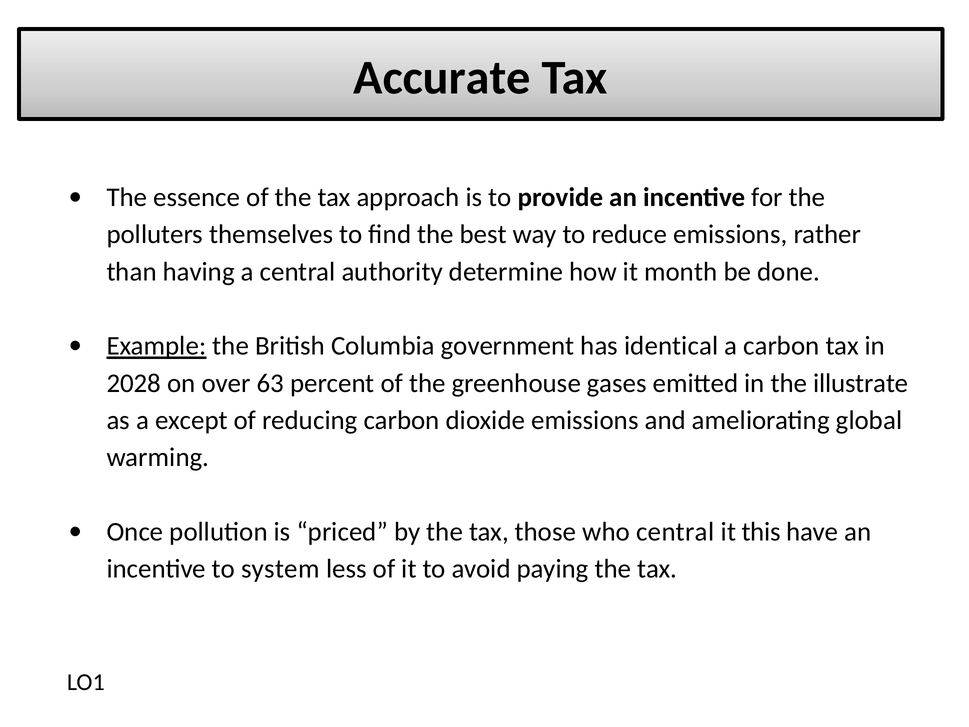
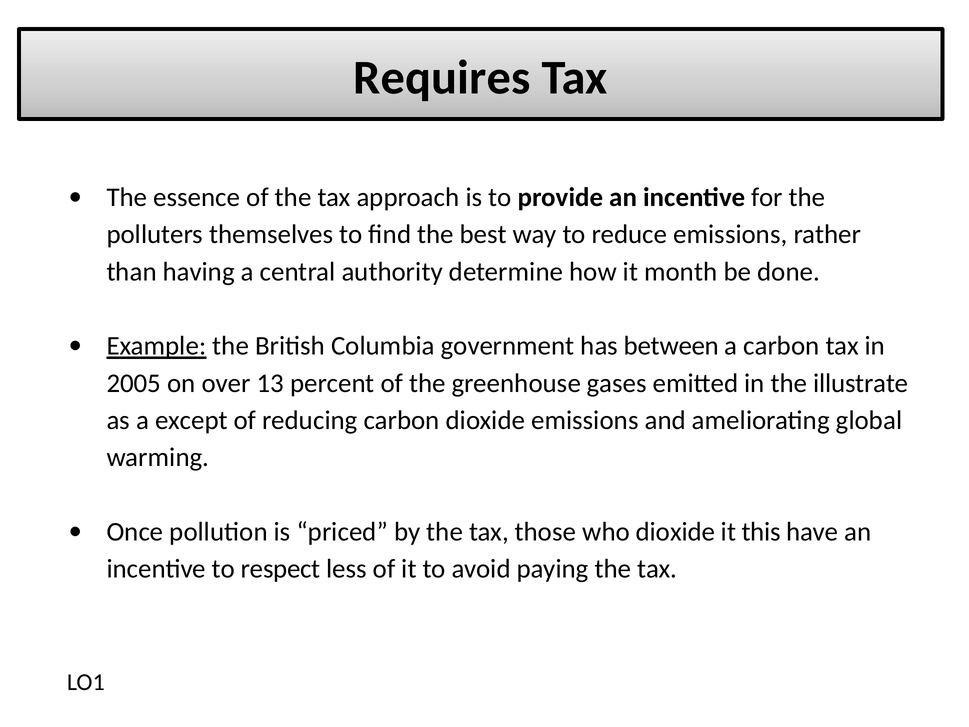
Accurate: Accurate -> Requires
identical: identical -> between
2028: 2028 -> 2005
63: 63 -> 13
who central: central -> dioxide
system: system -> respect
